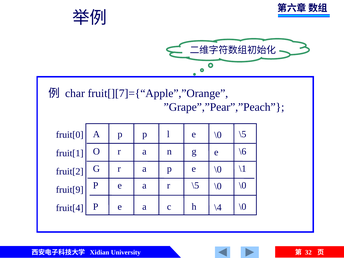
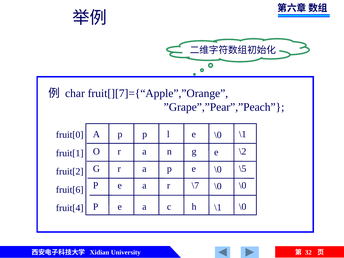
\0 \5: \5 -> \1
\6: \6 -> \2
\1: \1 -> \5
r \5: \5 -> \7
fruit[9: fruit[9 -> fruit[6
h \4: \4 -> \1
